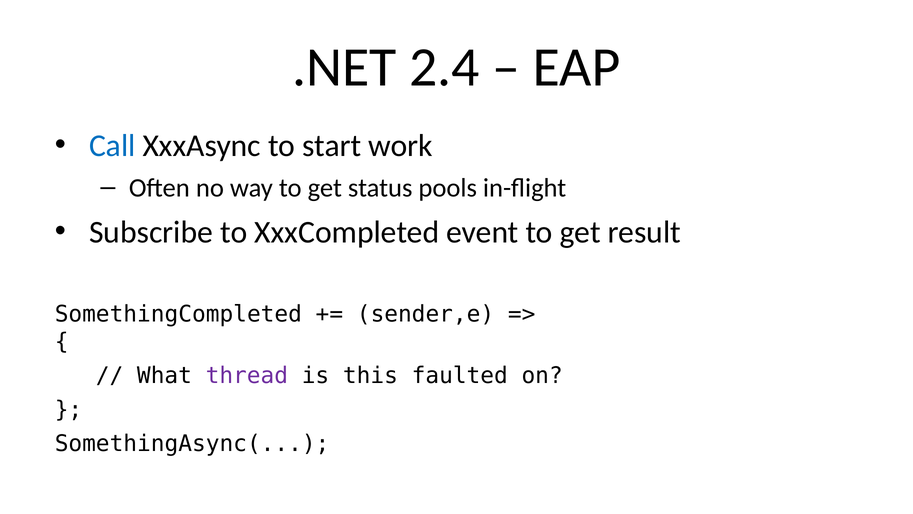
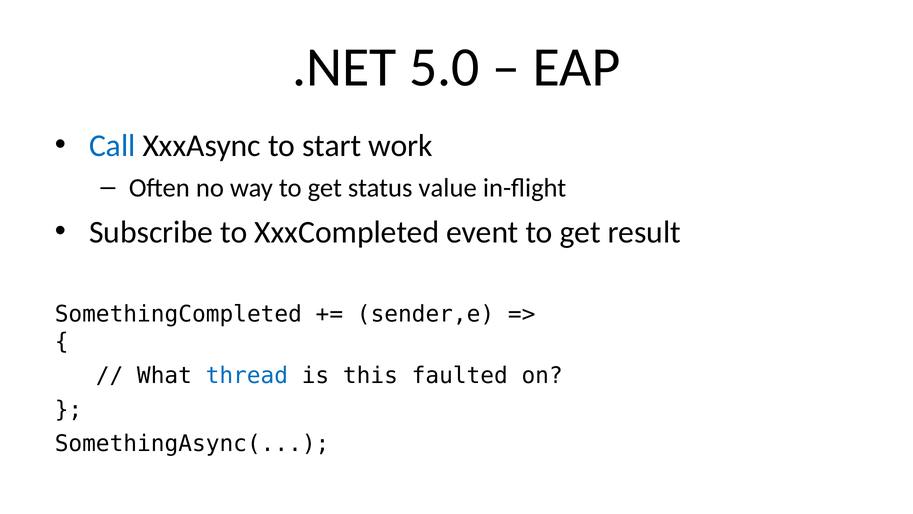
2.4: 2.4 -> 5.0
pools: pools -> value
thread colour: purple -> blue
